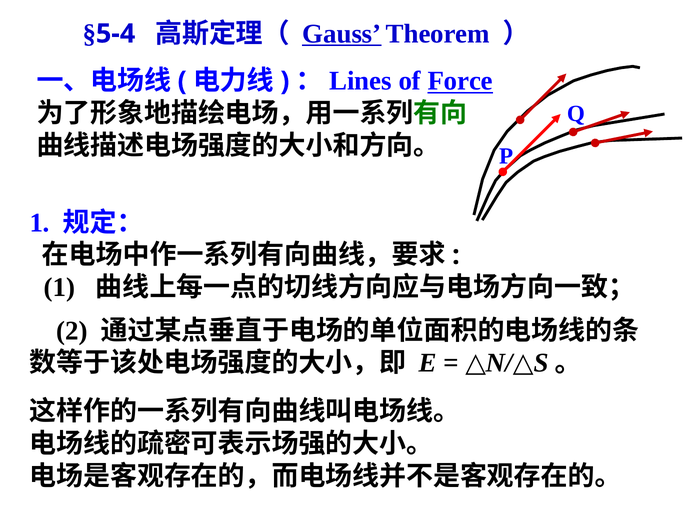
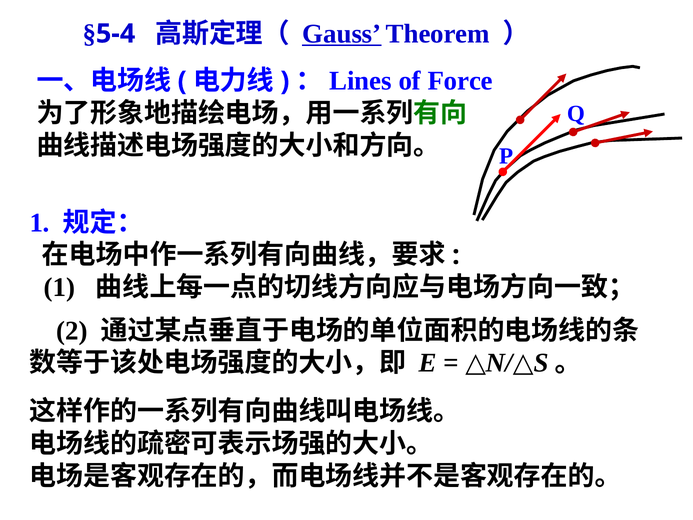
Force underline: present -> none
